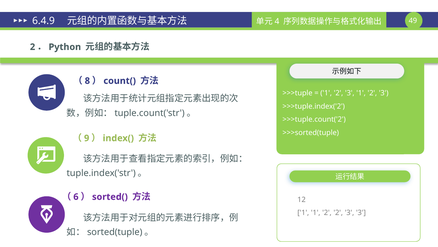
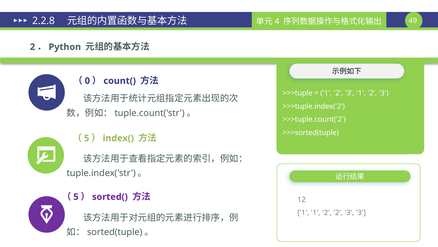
6.4.9: 6.4.9 -> 2.2.8
8: 8 -> 0
9 at (87, 138): 9 -> 5
6 at (76, 196): 6 -> 5
